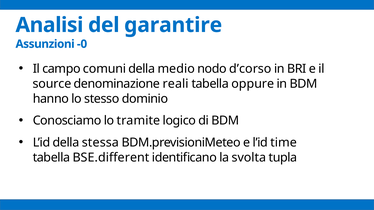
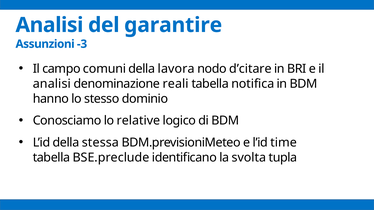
-0: -0 -> -3
medio: medio -> lavora
d’corso: d’corso -> d’citare
source at (52, 84): source -> analisi
oppure: oppure -> notifica
tramite: tramite -> relative
BSE.different: BSE.different -> BSE.preclude
